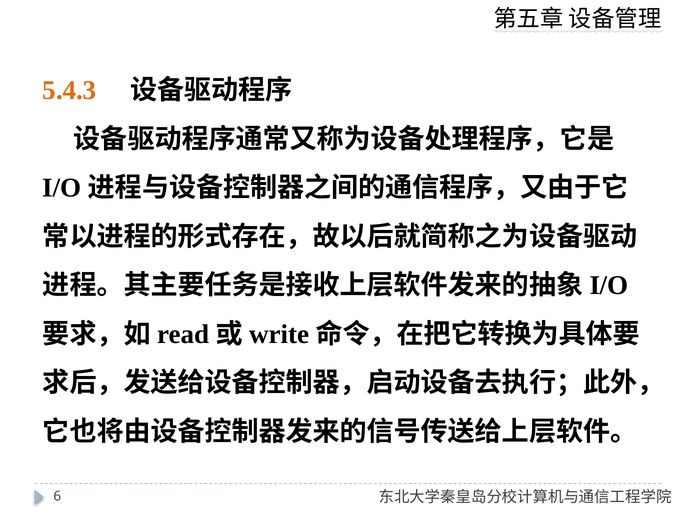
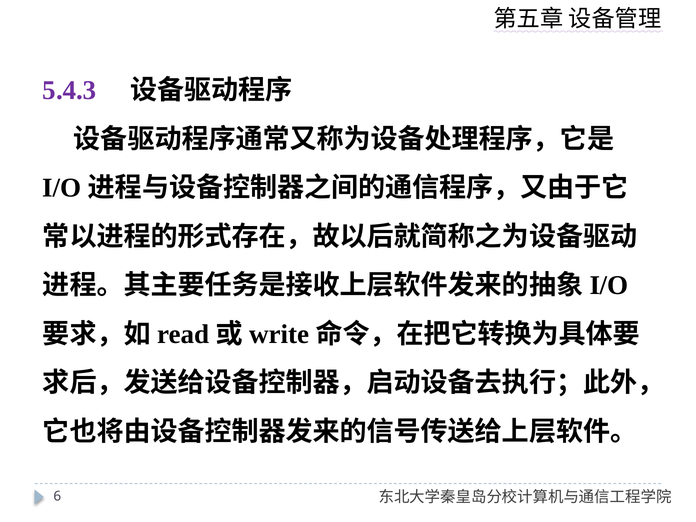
5.4.3 colour: orange -> purple
